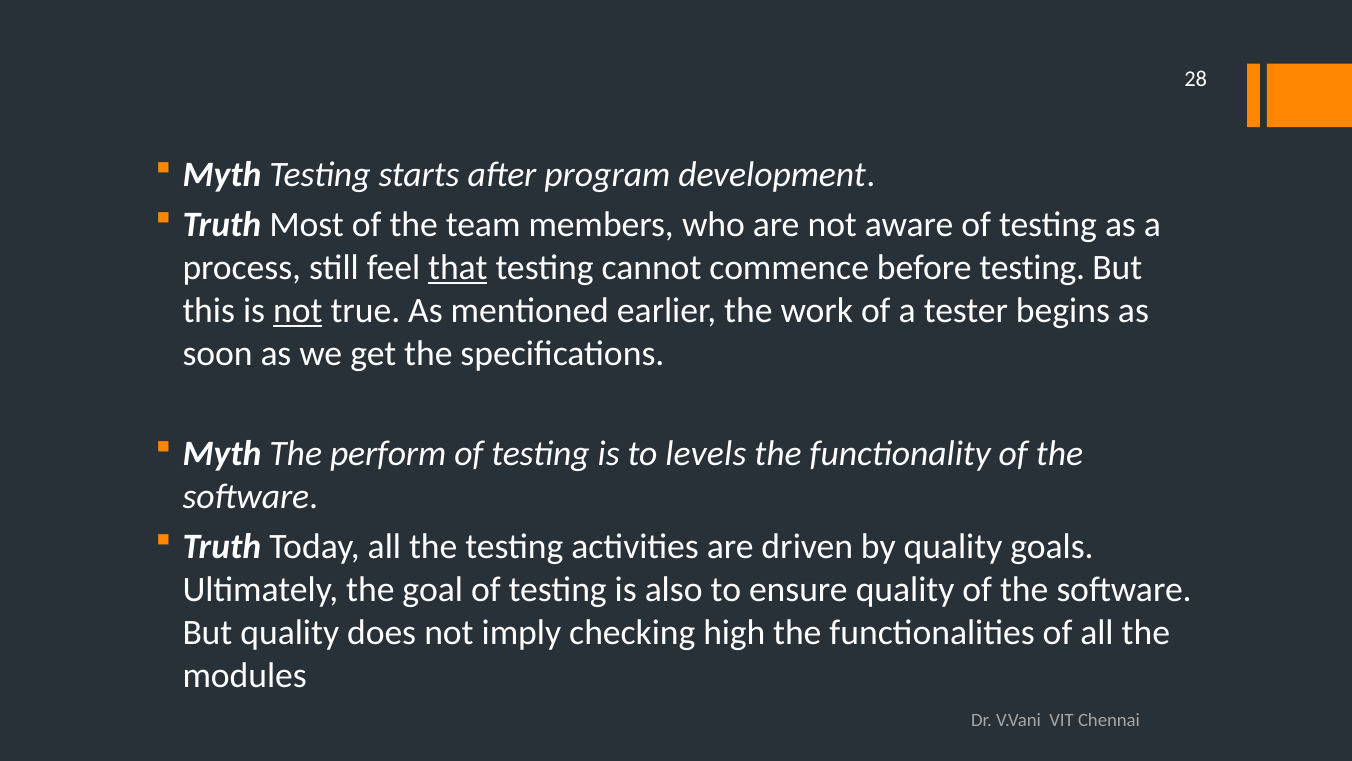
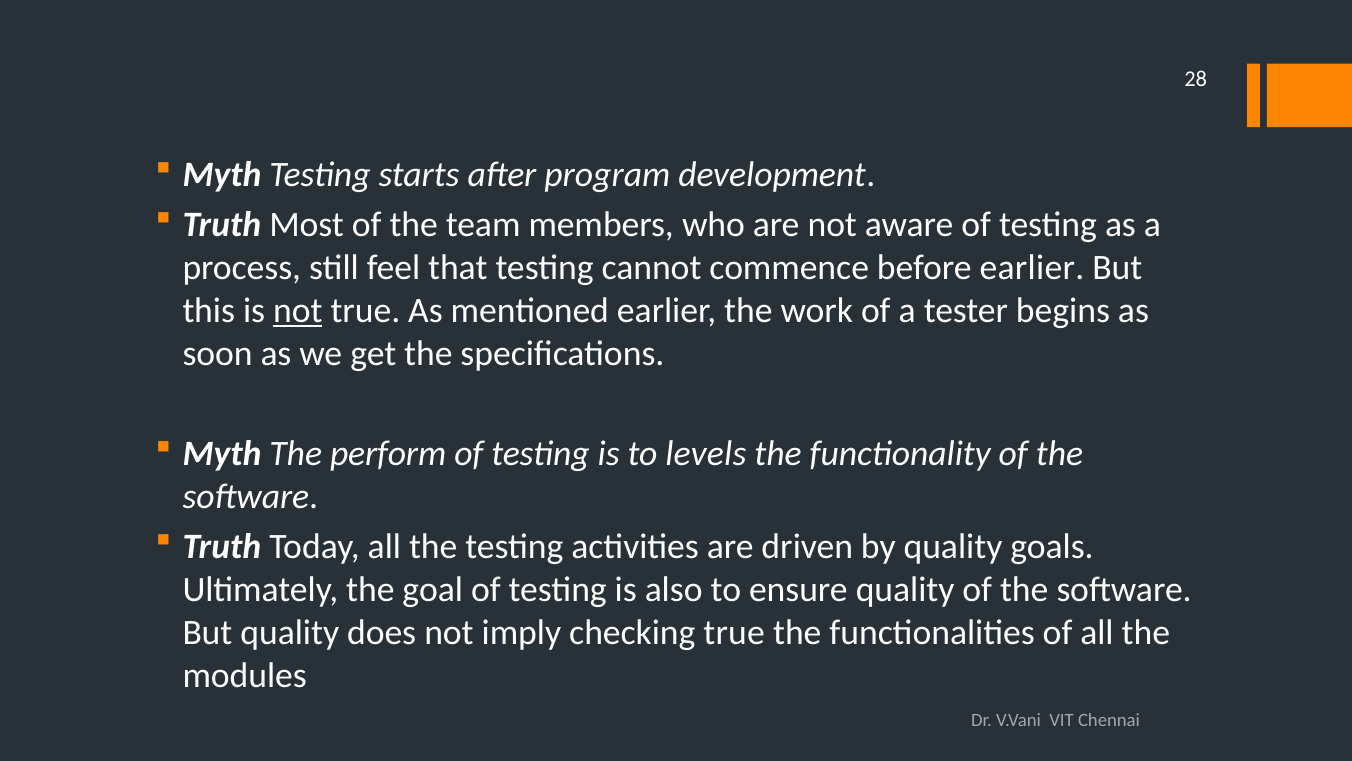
that underline: present -> none
before testing: testing -> earlier
checking high: high -> true
